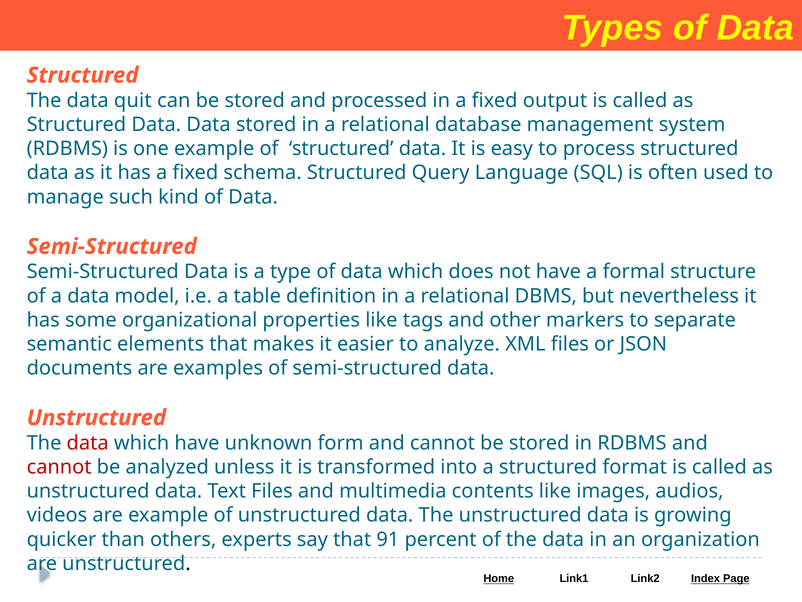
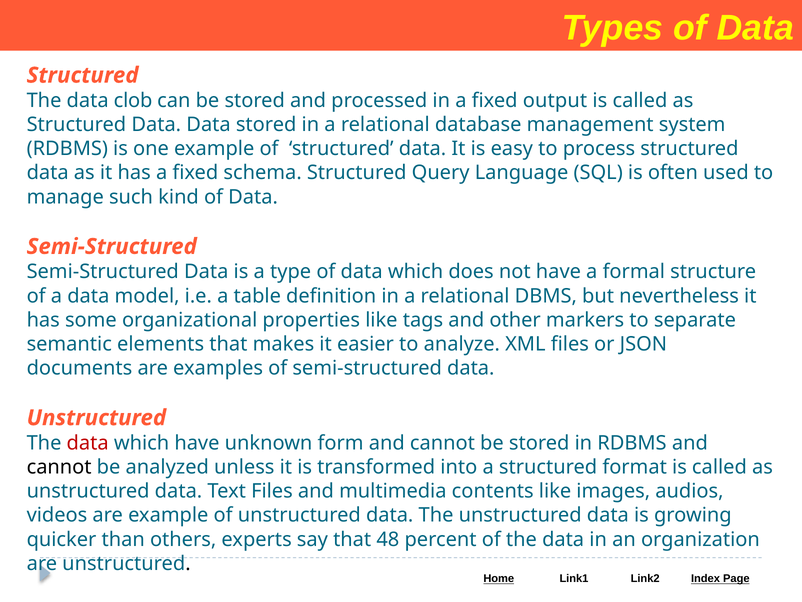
quit: quit -> clob
cannot at (59, 467) colour: red -> black
91: 91 -> 48
